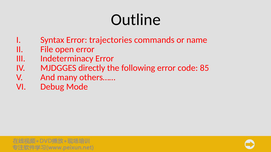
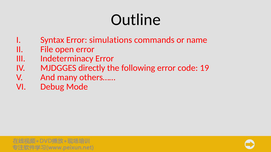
trajectories: trajectories -> simulations
85: 85 -> 19
